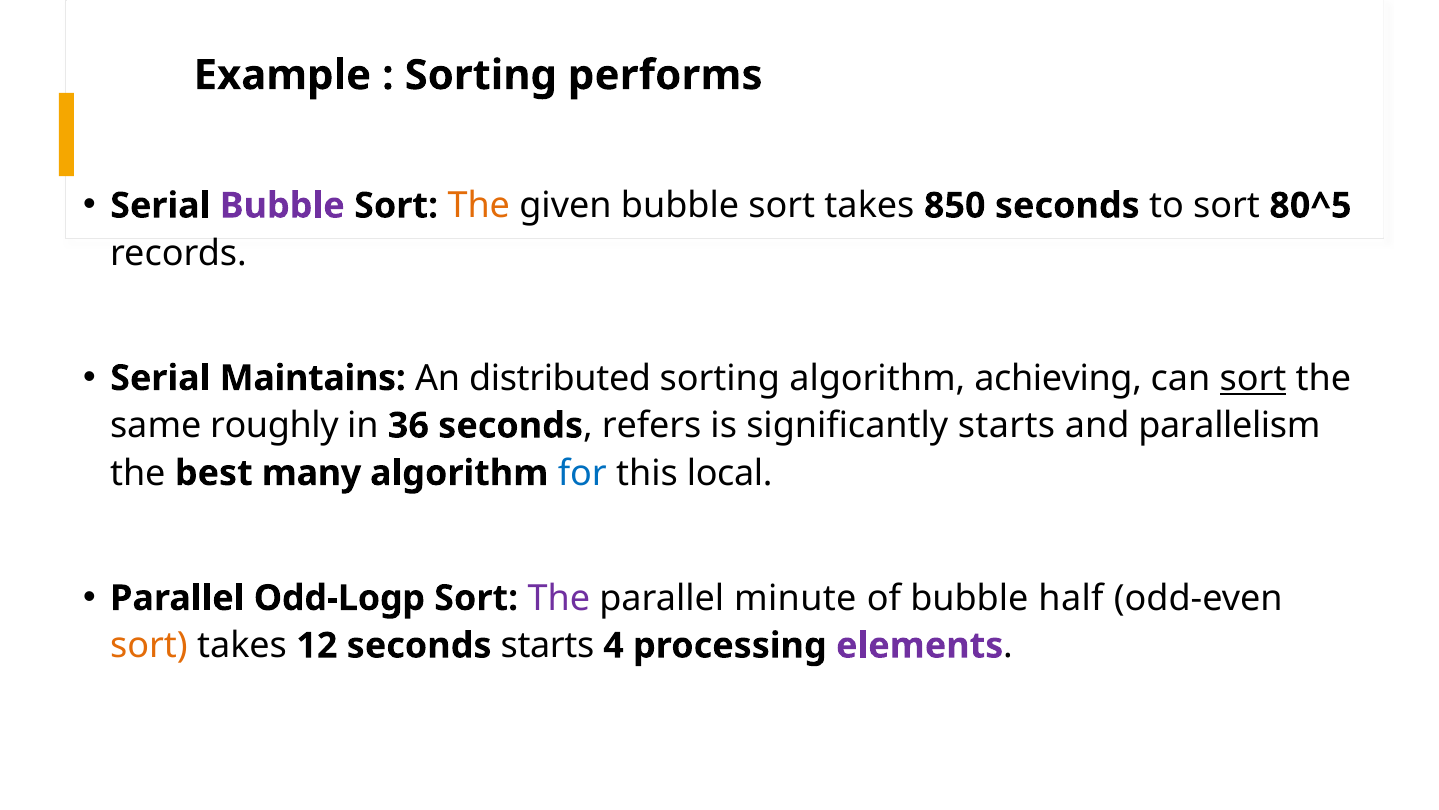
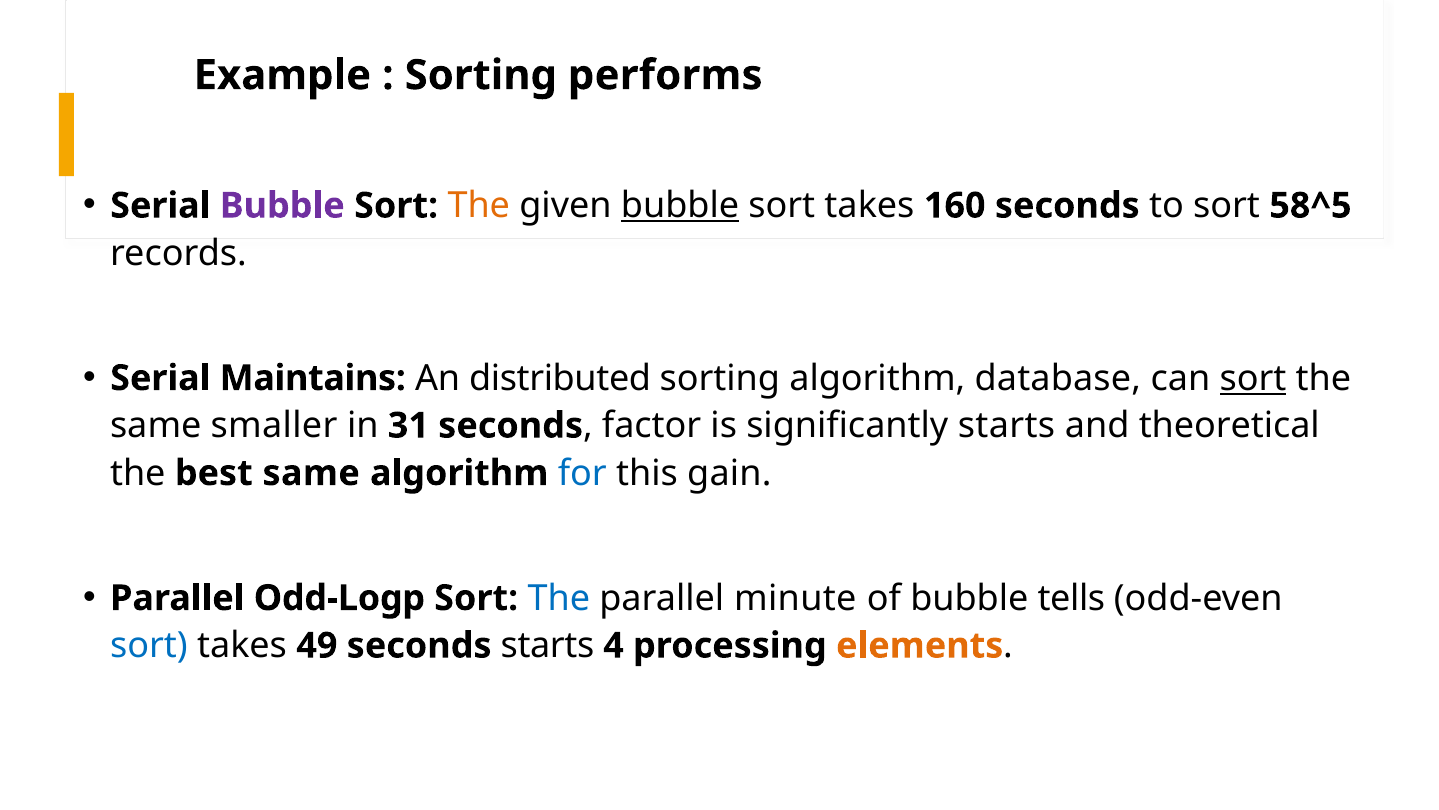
bubble at (680, 206) underline: none -> present
850: 850 -> 160
80^5: 80^5 -> 58^5
achieving: achieving -> database
roughly: roughly -> smaller
36: 36 -> 31
refers: refers -> factor
parallelism: parallelism -> theoretical
best many: many -> same
local: local -> gain
The at (559, 598) colour: purple -> blue
half: half -> tells
sort at (149, 645) colour: orange -> blue
12: 12 -> 49
elements colour: purple -> orange
